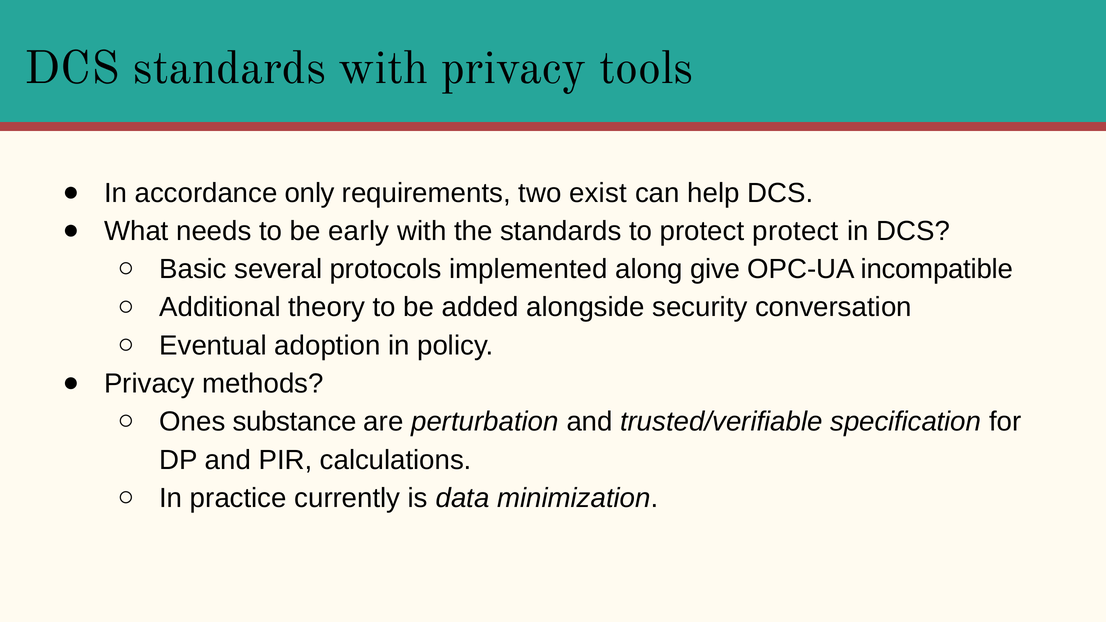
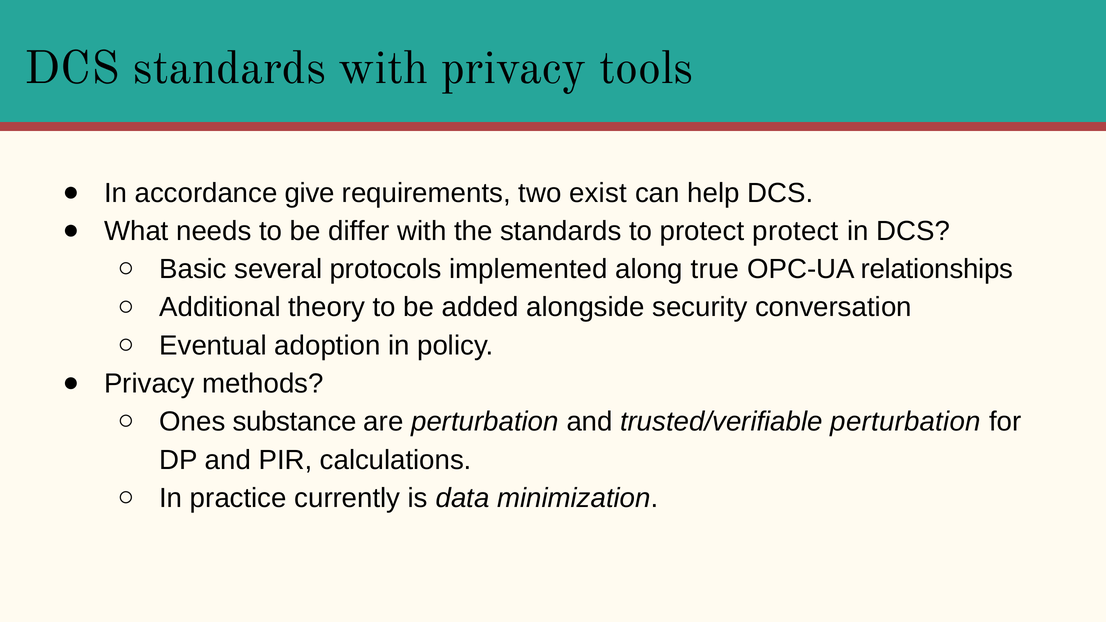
only: only -> give
early: early -> differ
give: give -> true
incompatible: incompatible -> relationships
trusted/verifiable specification: specification -> perturbation
